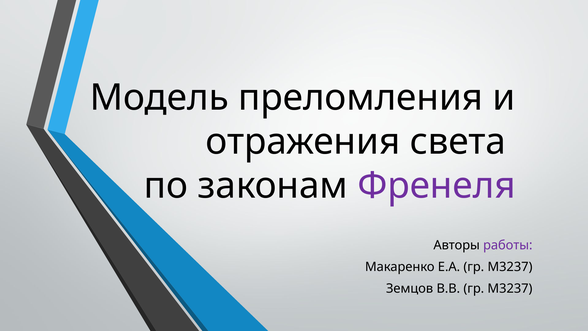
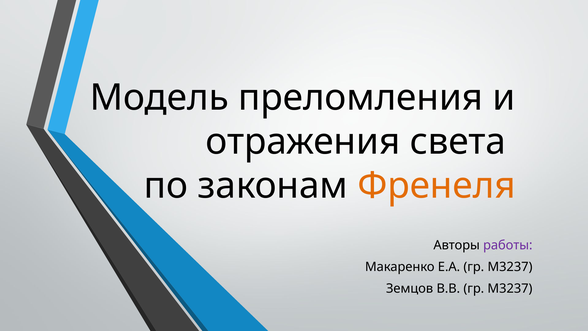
Френеля colour: purple -> orange
